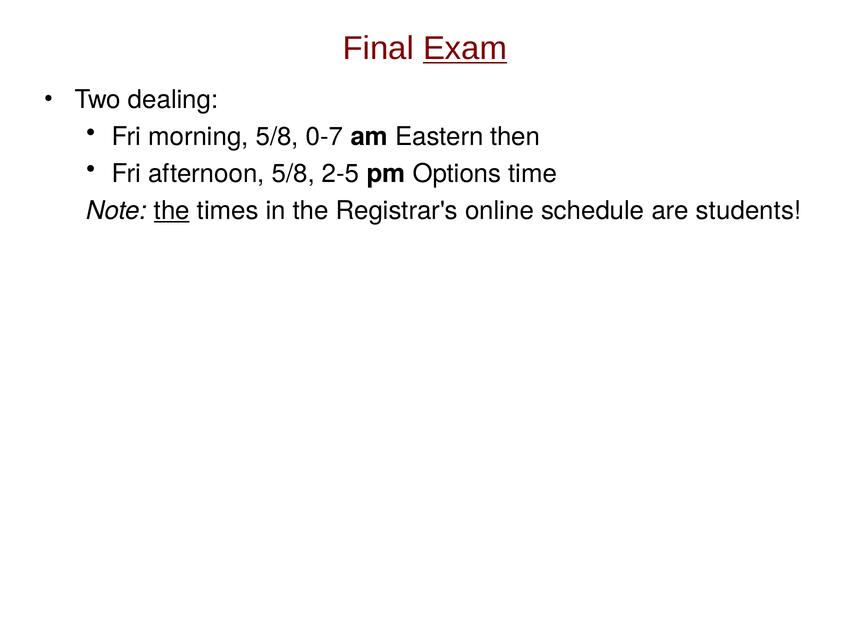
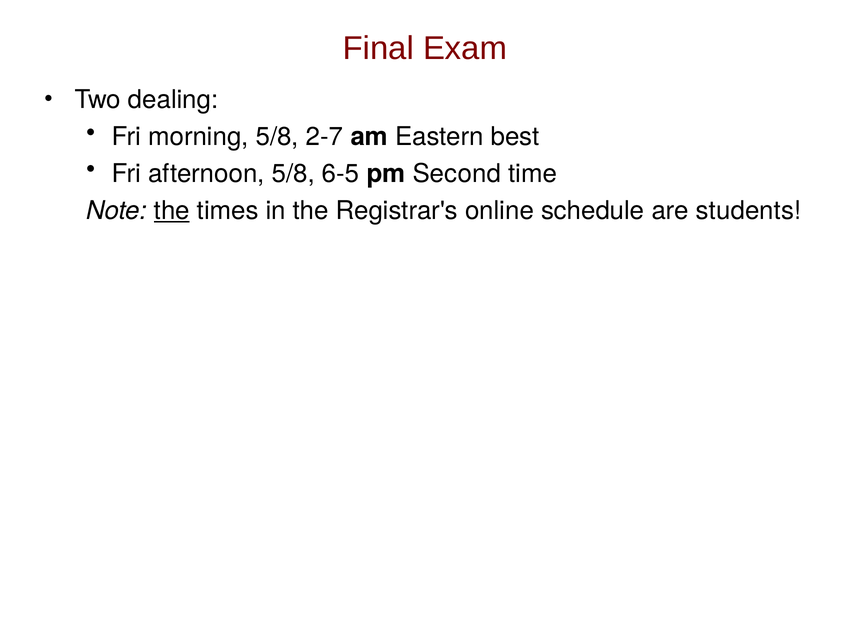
Exam underline: present -> none
0-7: 0-7 -> 2-7
then: then -> best
2-5: 2-5 -> 6-5
Options: Options -> Second
